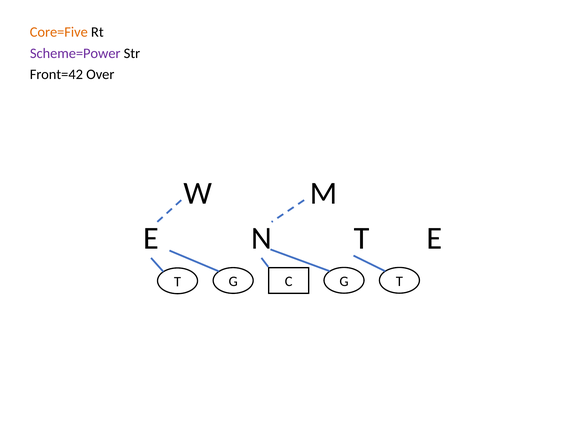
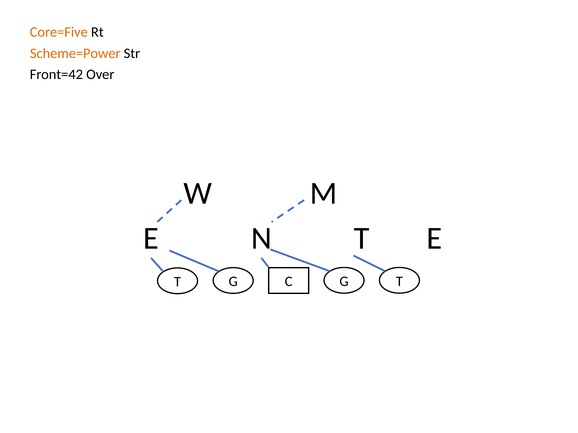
Scheme=Power colour: purple -> orange
